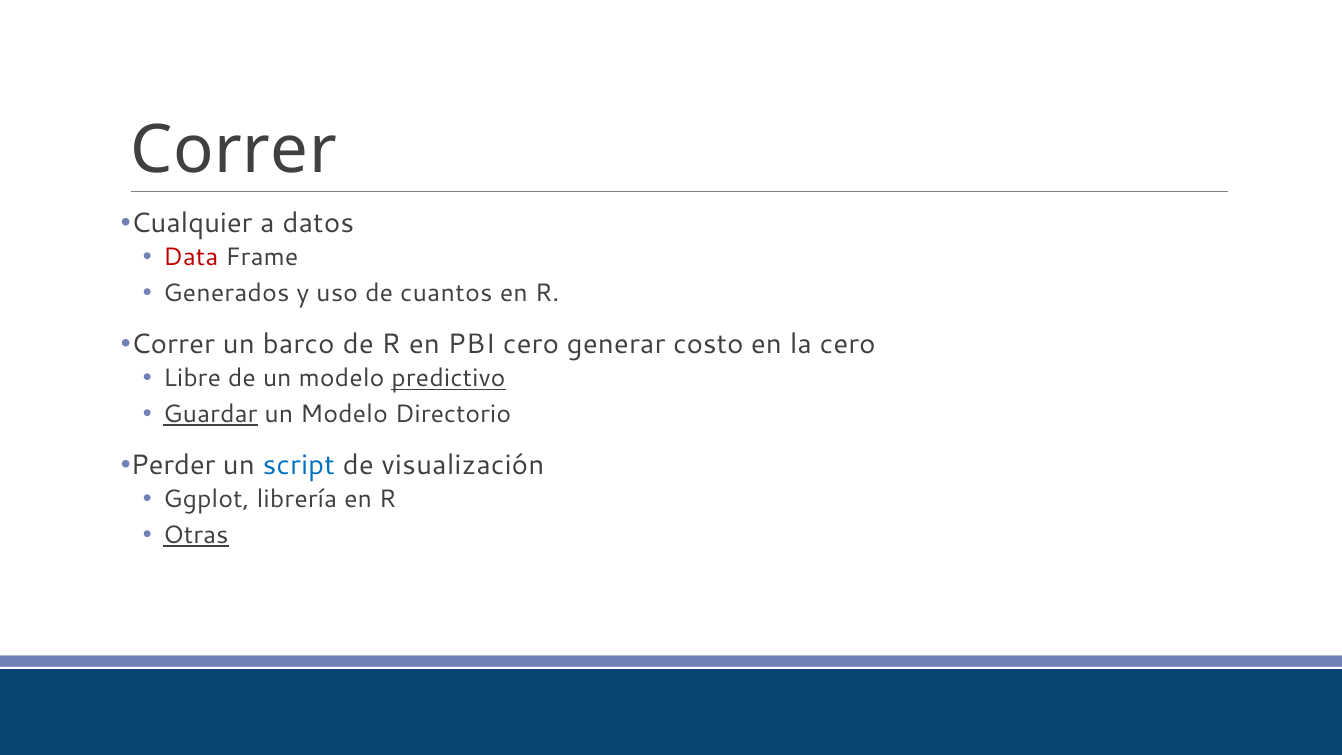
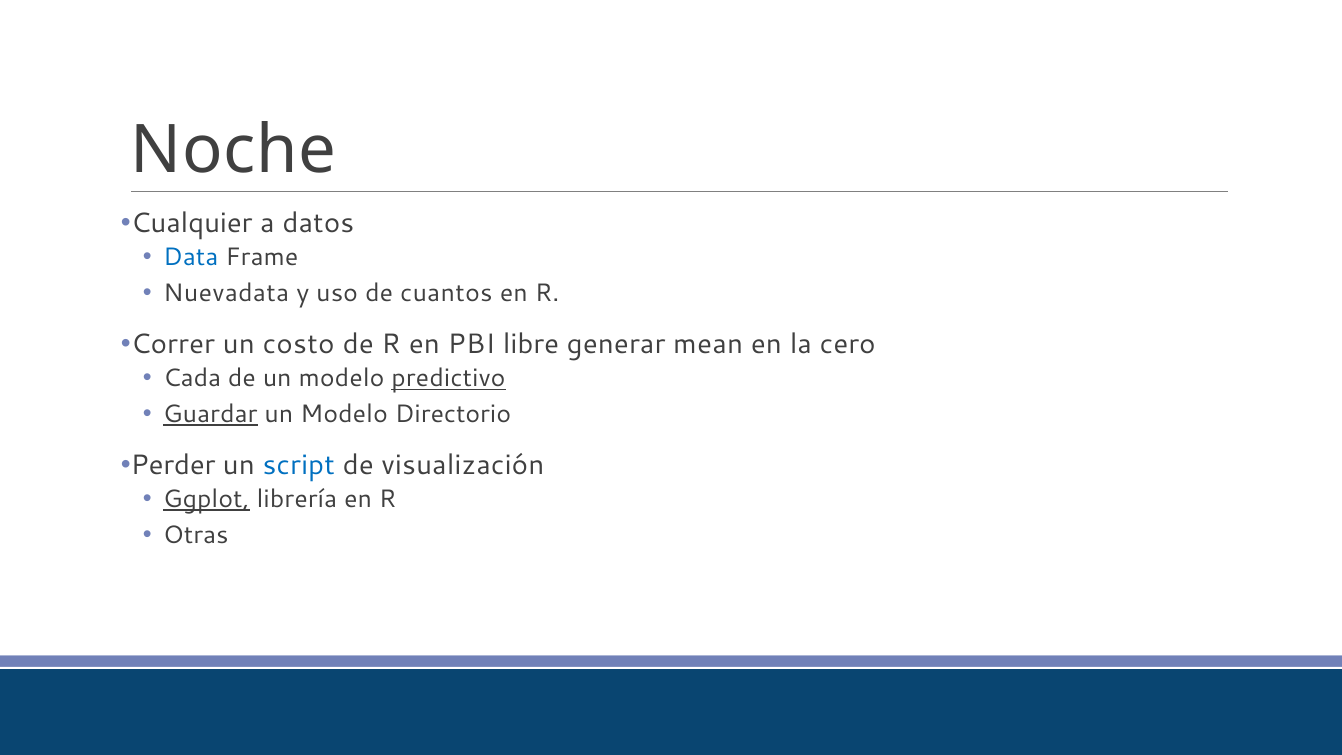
Correr at (234, 150): Correr -> Noche
Data colour: red -> blue
Generados: Generados -> Nuevadata
barco: barco -> costo
PBI cero: cero -> libre
costo: costo -> mean
Libre: Libre -> Cada
Ggplot underline: none -> present
Otras underline: present -> none
